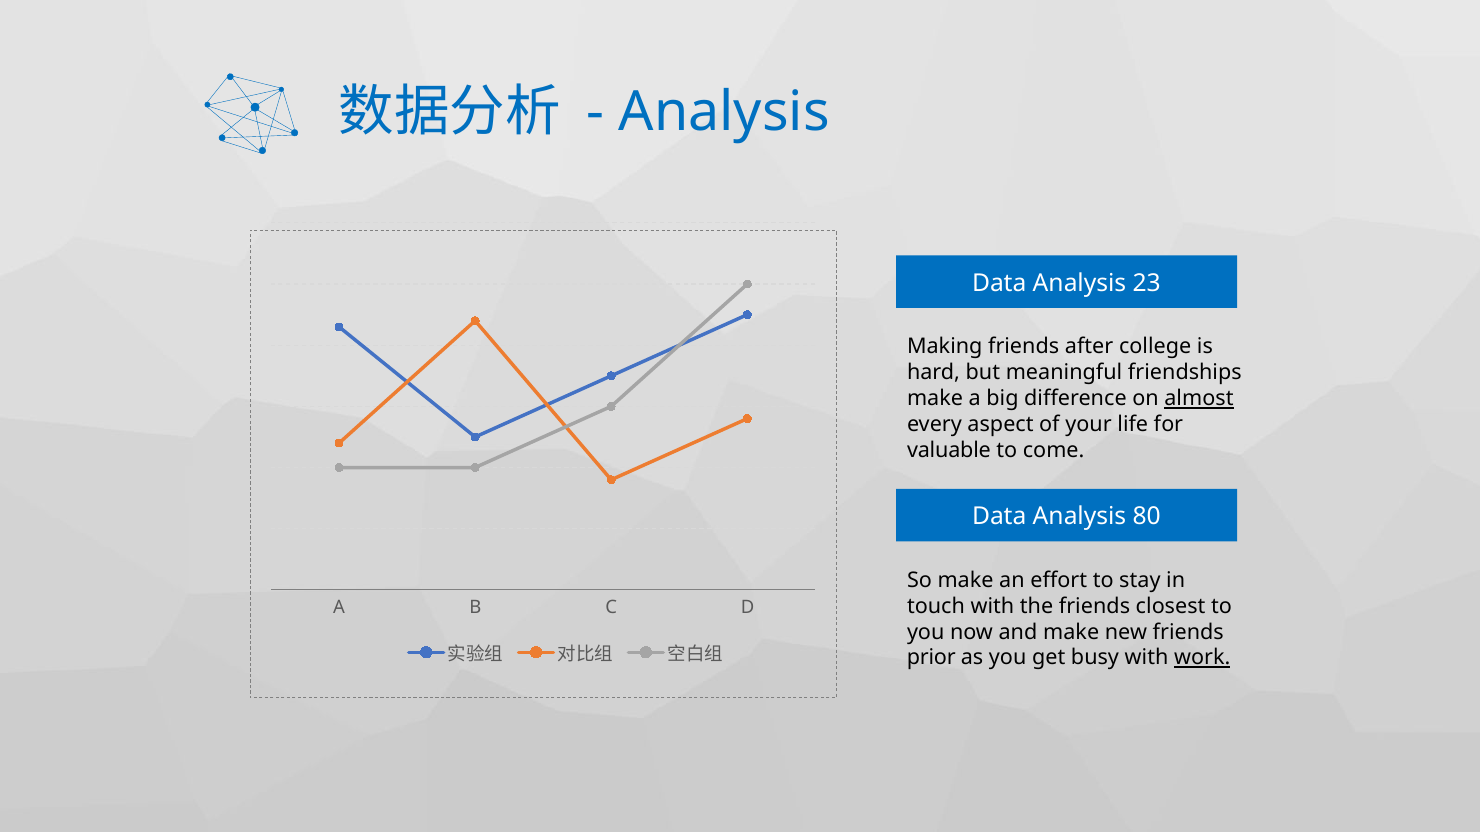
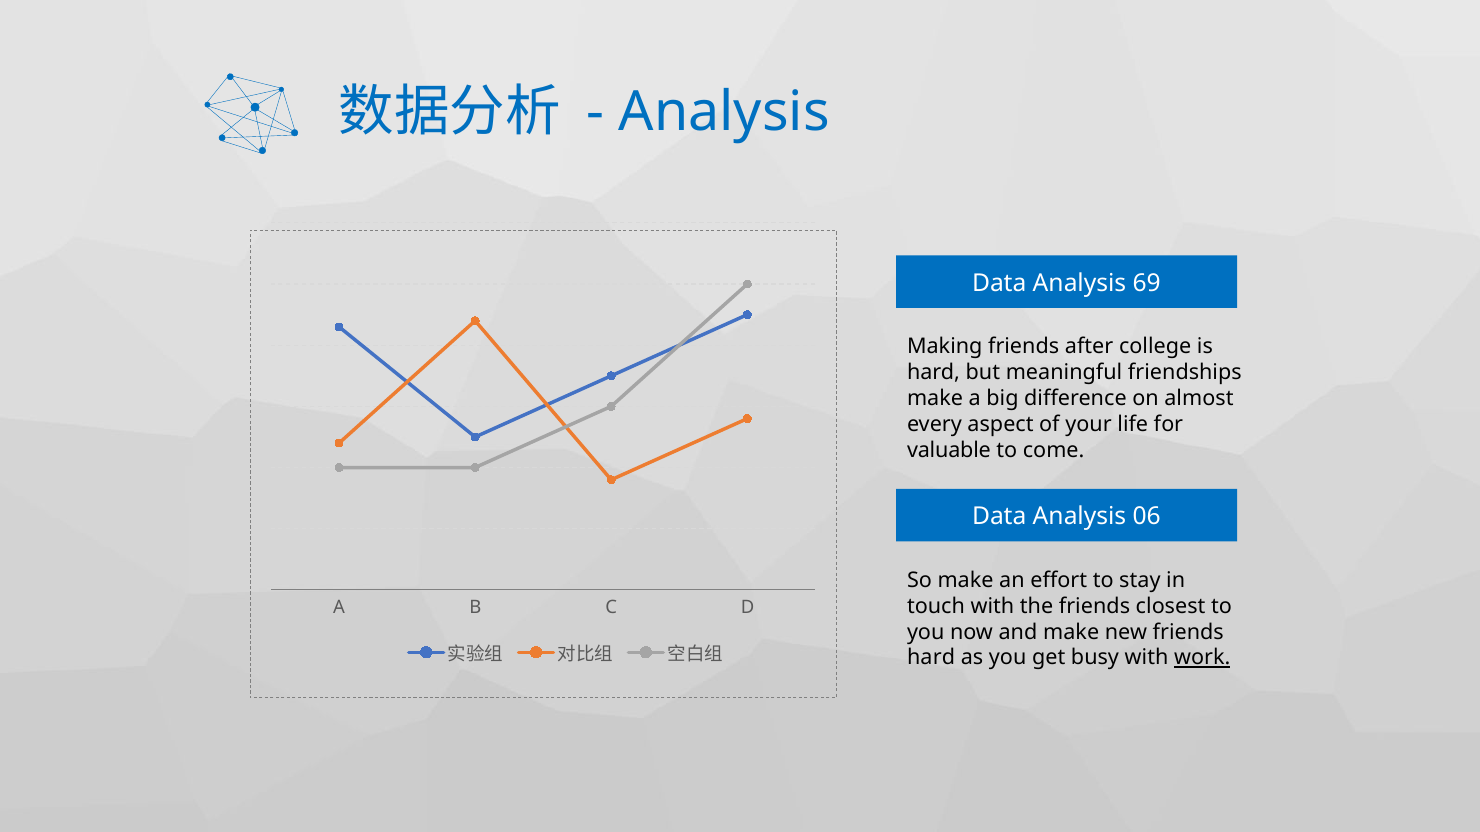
23: 23 -> 69
almost underline: present -> none
80: 80 -> 06
prior at (931, 658): prior -> hard
